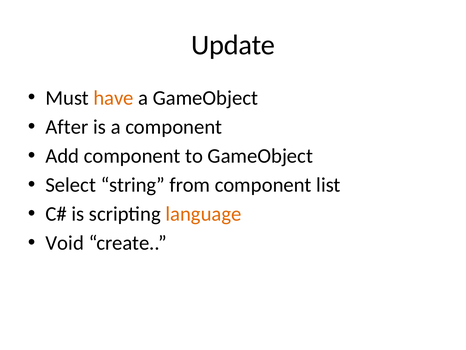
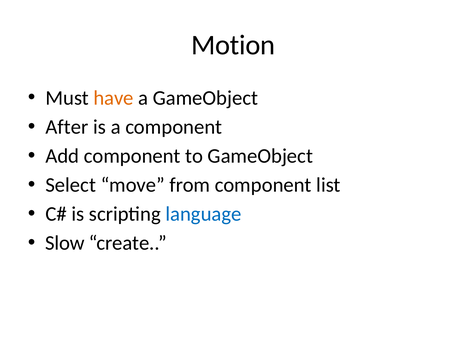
Update: Update -> Motion
string: string -> move
language colour: orange -> blue
Void: Void -> Slow
